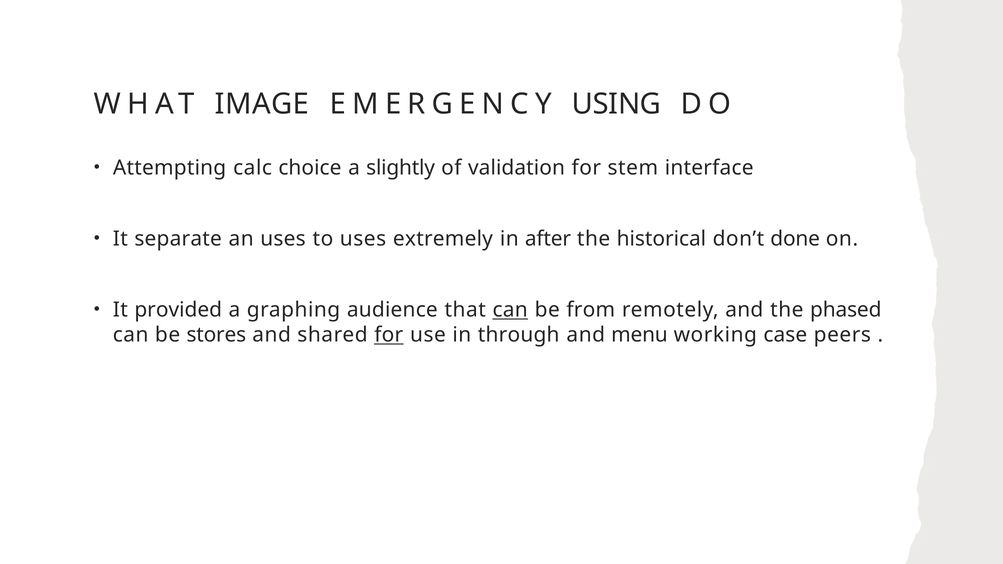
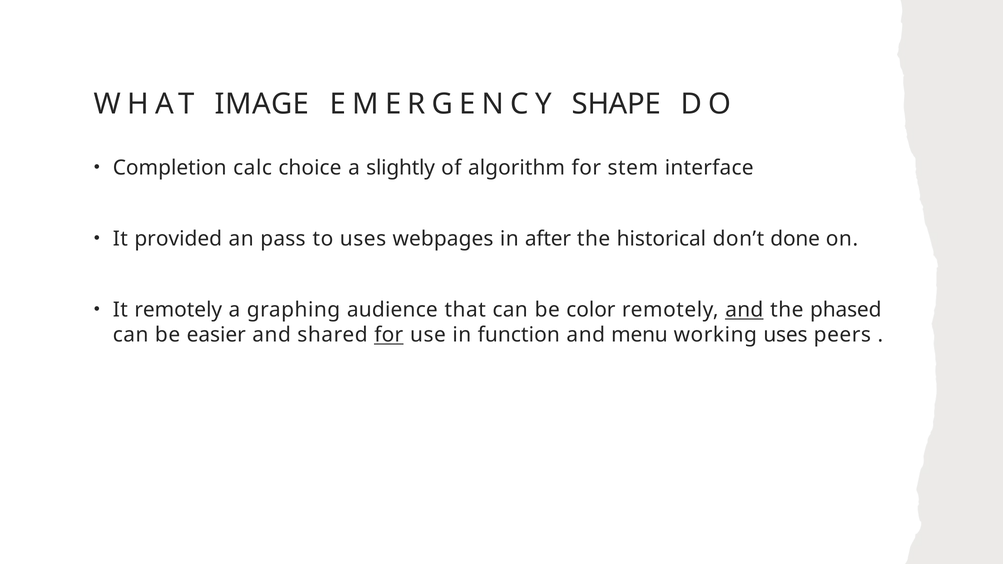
USING: USING -> SHAPE
Attempting: Attempting -> Completion
validation: validation -> algorithm
separate: separate -> provided
an uses: uses -> pass
extremely: extremely -> webpages
It provided: provided -> remotely
can at (510, 310) underline: present -> none
from: from -> color
and at (744, 310) underline: none -> present
stores: stores -> easier
through: through -> function
working case: case -> uses
